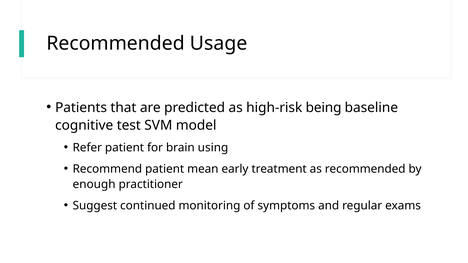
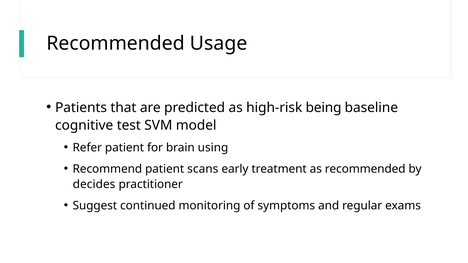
mean: mean -> scans
enough: enough -> decides
